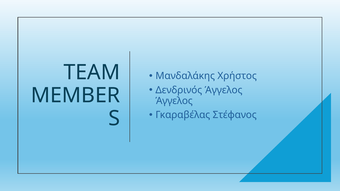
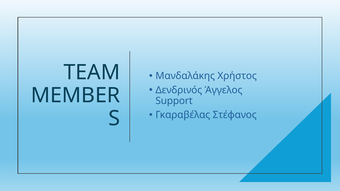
Άγγελος at (174, 101): Άγγελος -> Support
